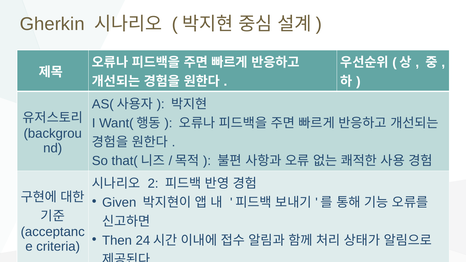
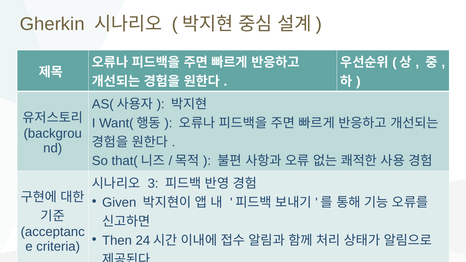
2: 2 -> 3
